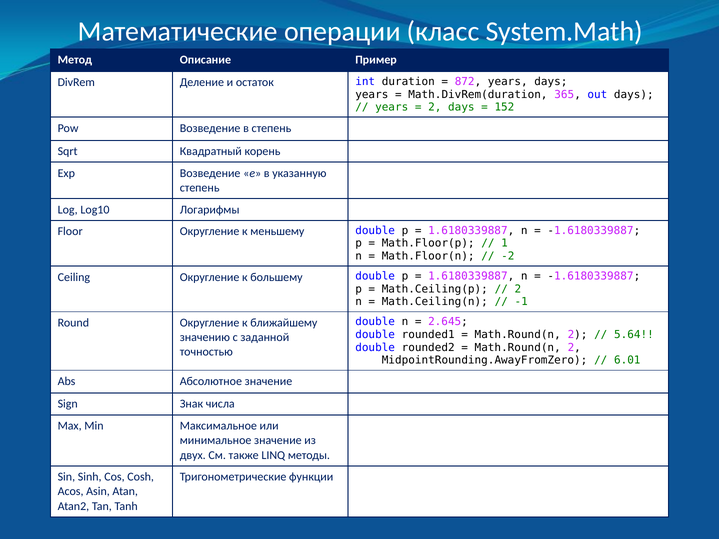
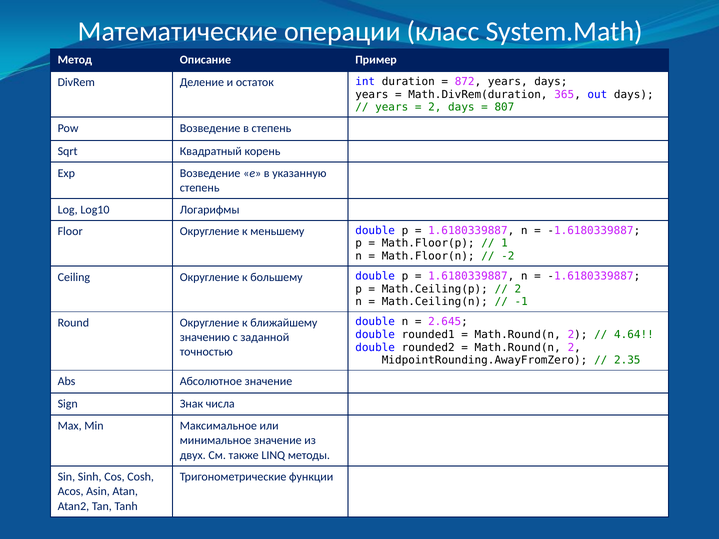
152: 152 -> 807
5.64: 5.64 -> 4.64
6.01: 6.01 -> 2.35
